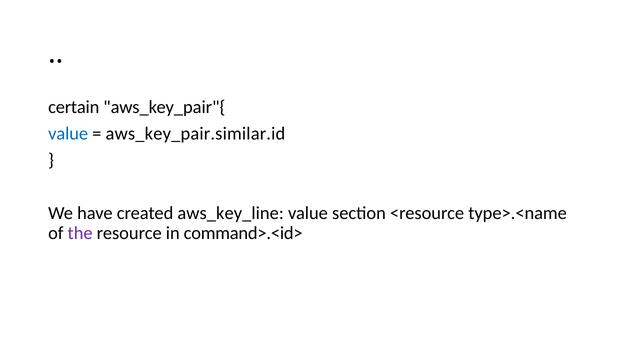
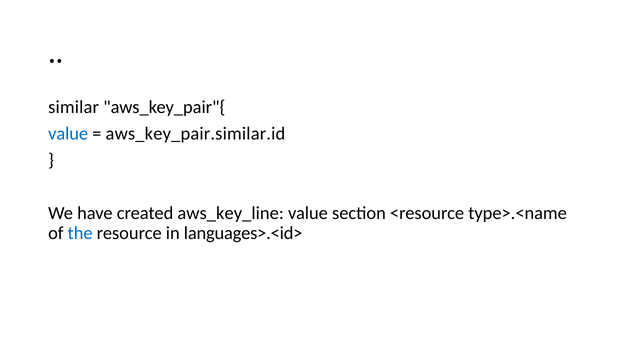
certain: certain -> similar
the colour: purple -> blue
command>.<id>: command>.<id> -> languages>.<id>
